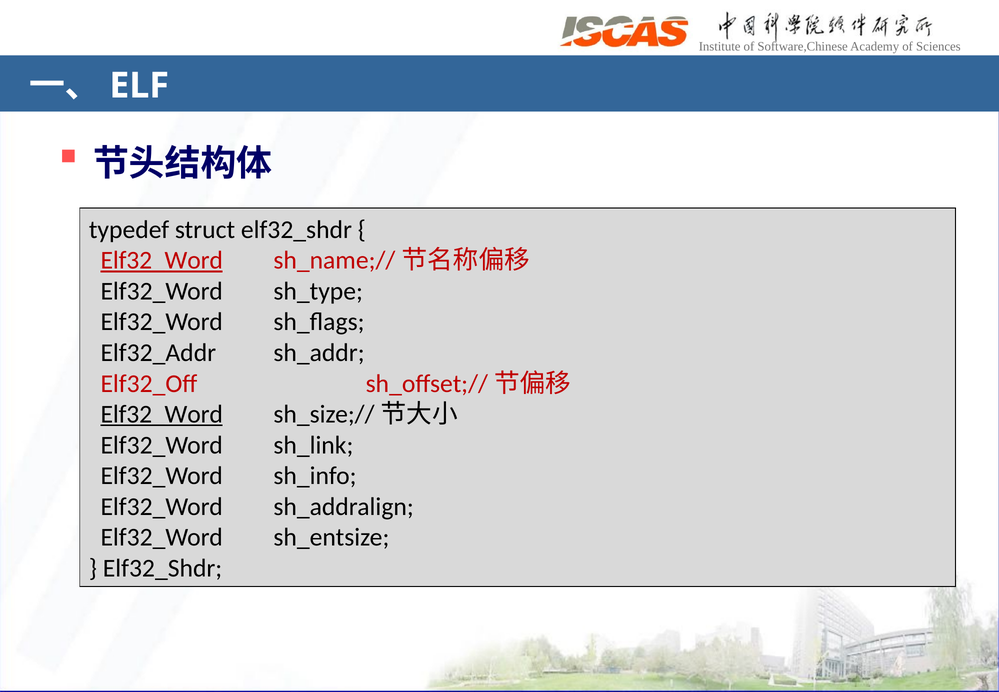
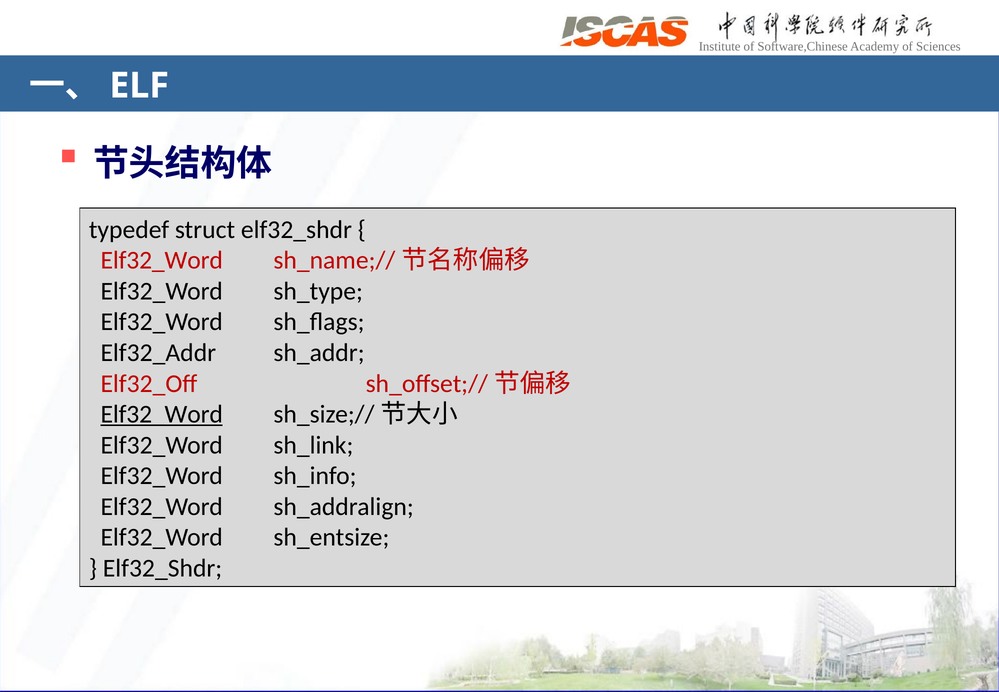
Elf32_Word at (162, 260) underline: present -> none
